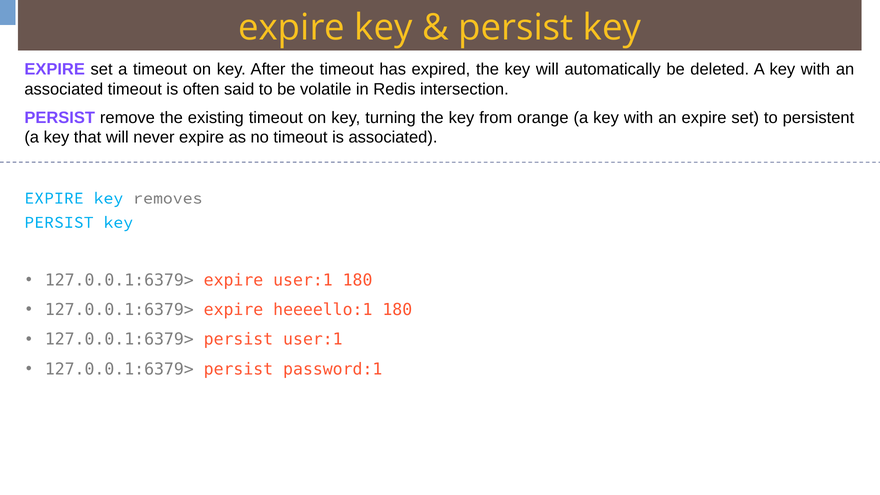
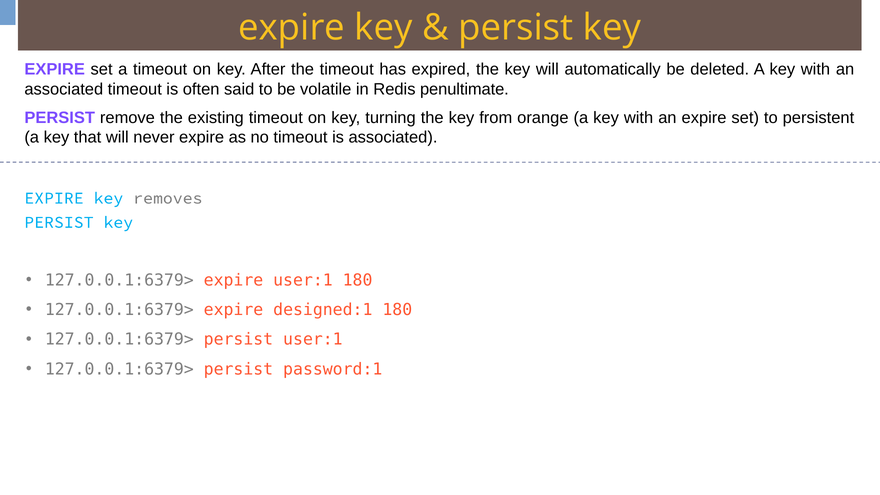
intersection: intersection -> penultimate
heeeello:1: heeeello:1 -> designed:1
